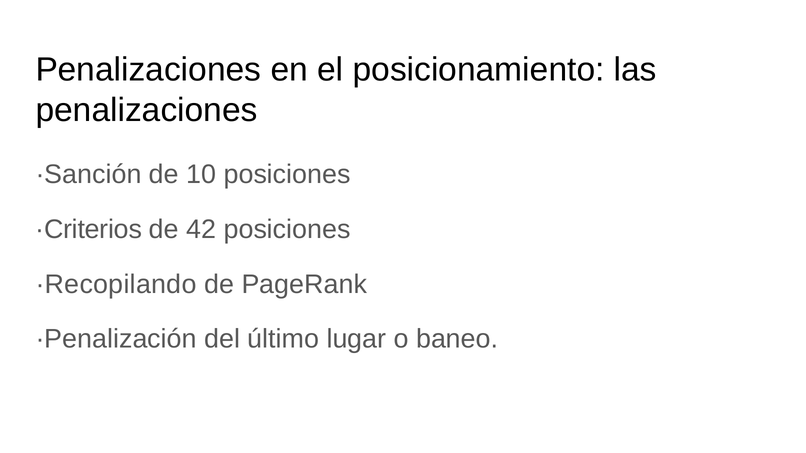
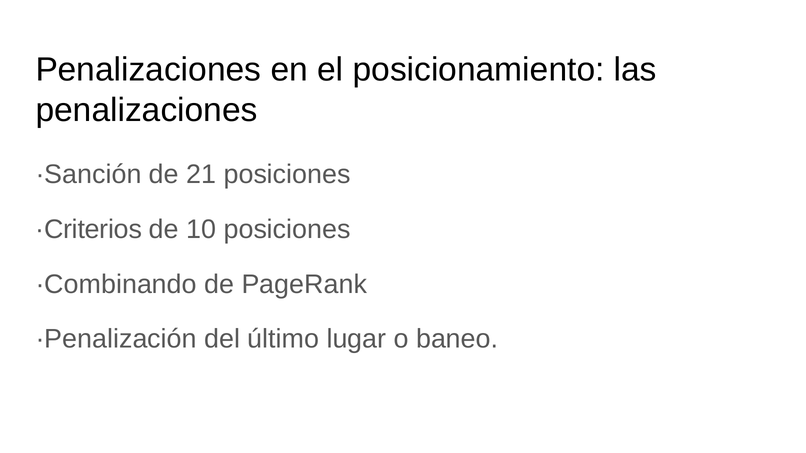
10: 10 -> 21
42: 42 -> 10
·Recopilando: ·Recopilando -> ·Combinando
